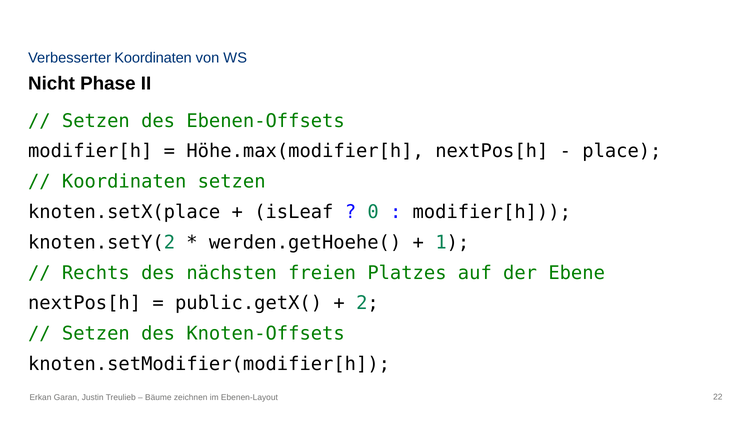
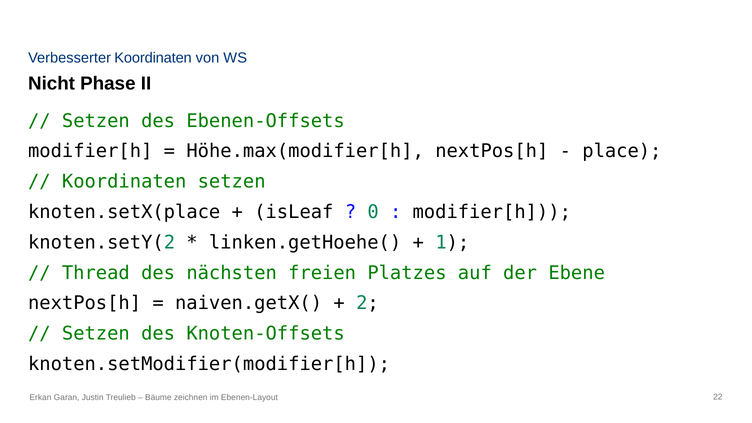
werden.getHoehe(: werden.getHoehe( -> linken.getHoehe(
Rechts: Rechts -> Thread
public.getX(: public.getX( -> naiven.getX(
